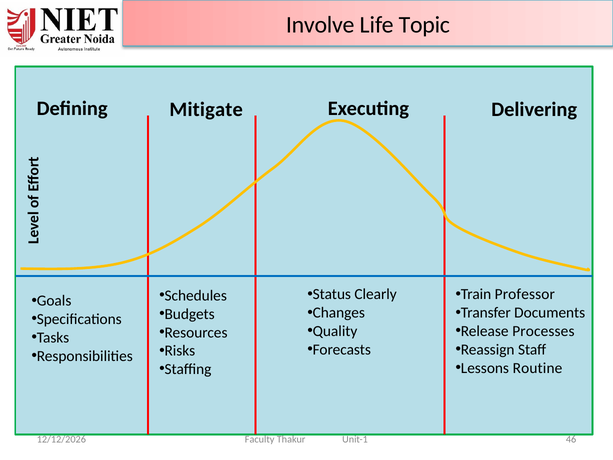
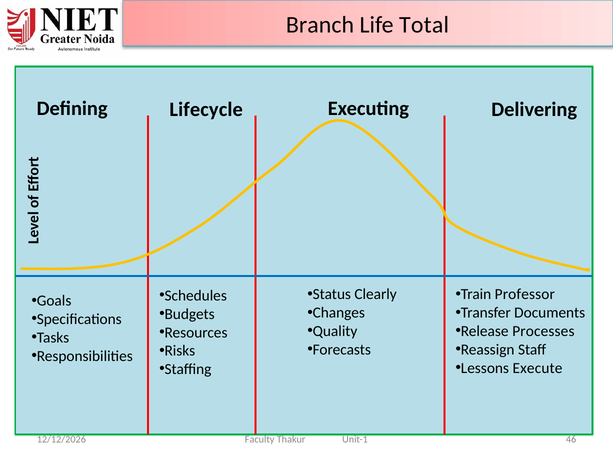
Involve: Involve -> Branch
Topic: Topic -> Total
Mitigate: Mitigate -> Lifecycle
Routine: Routine -> Execute
